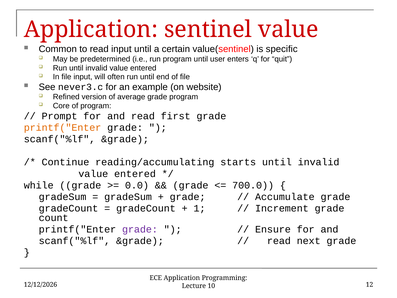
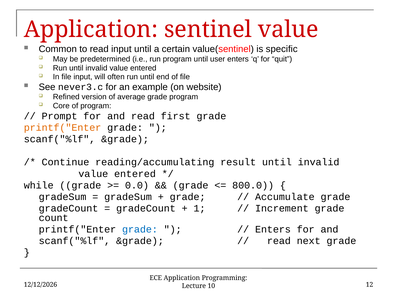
starts: starts -> result
700.0: 700.0 -> 800.0
grade at (140, 229) colour: purple -> blue
Ensure at (273, 229): Ensure -> Enters
